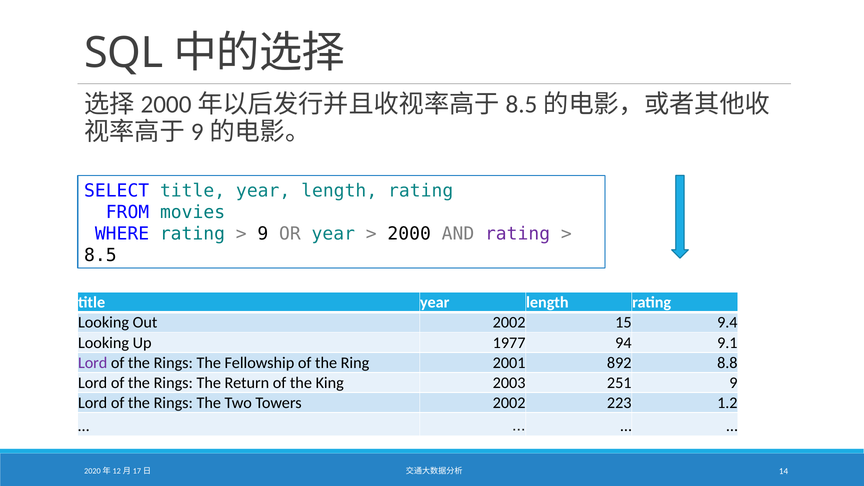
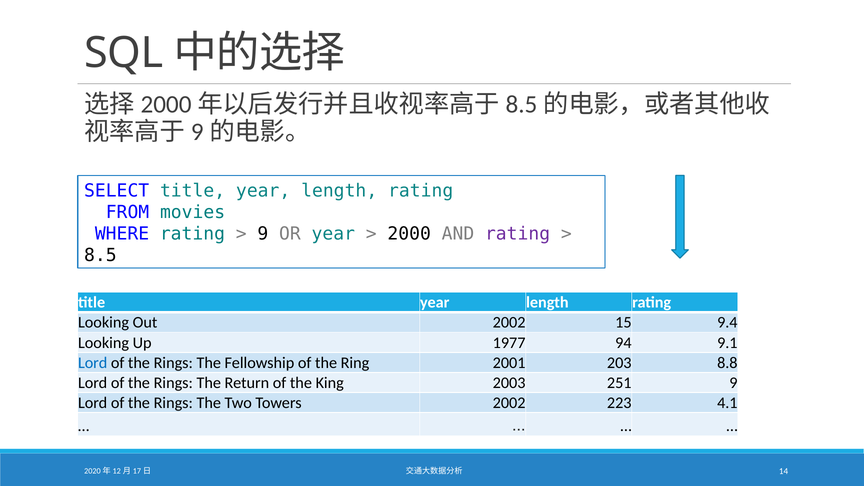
Lord at (93, 363) colour: purple -> blue
892: 892 -> 203
1.2: 1.2 -> 4.1
